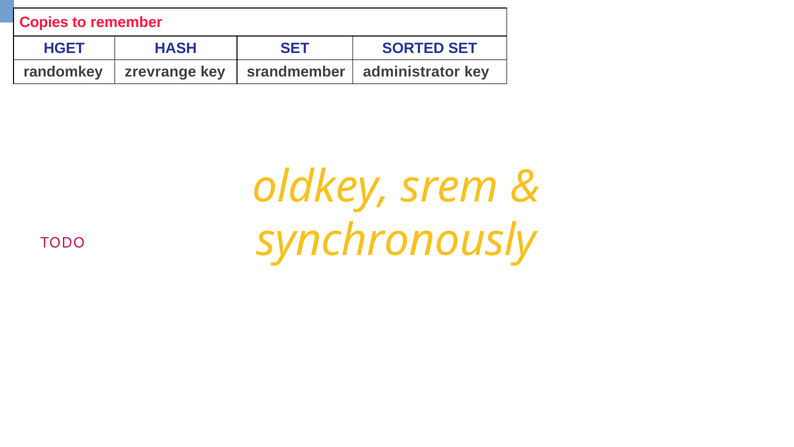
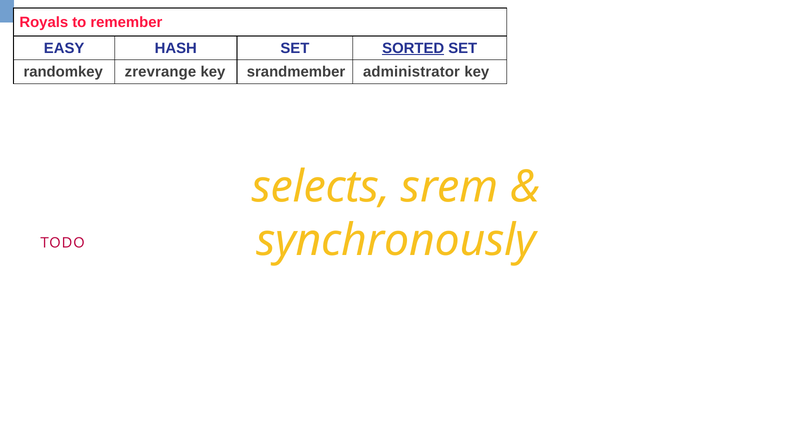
Copies: Copies -> Royals
HGET: HGET -> EASY
SORTED underline: none -> present
oldkey: oldkey -> selects
